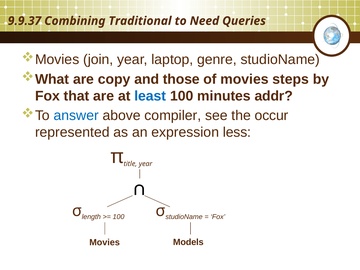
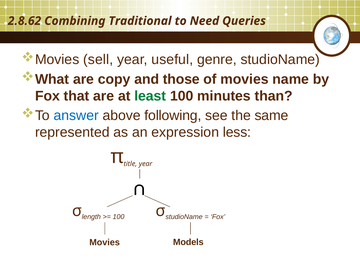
9.9.37: 9.9.37 -> 2.8.62
join: join -> sell
laptop: laptop -> useful
steps: steps -> name
least colour: blue -> green
addr: addr -> than
compiler: compiler -> following
occur: occur -> same
